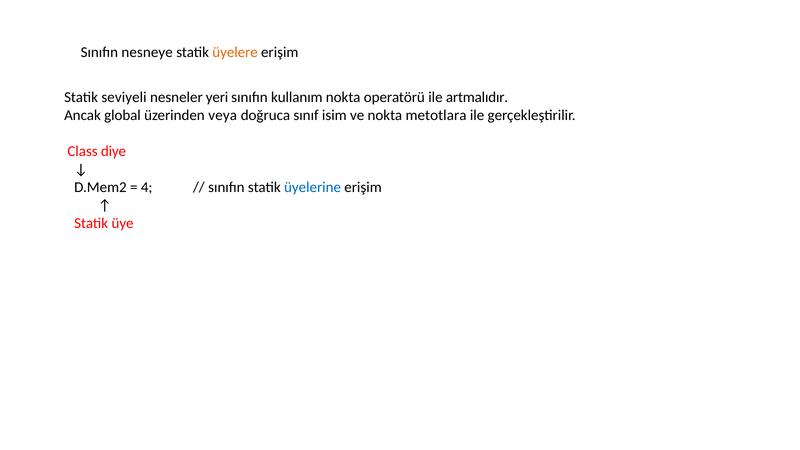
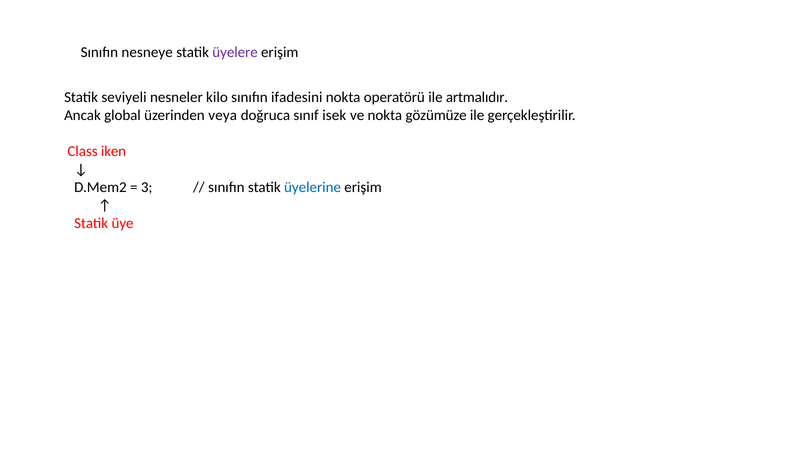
üyelere colour: orange -> purple
yeri: yeri -> kilo
kullanım: kullanım -> ifadesini
isim: isim -> isek
metotlara: metotlara -> gözümüze
diye: diye -> iken
4: 4 -> 3
